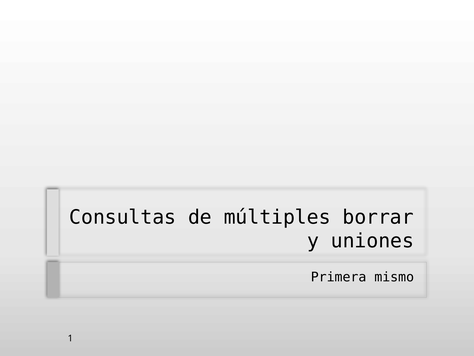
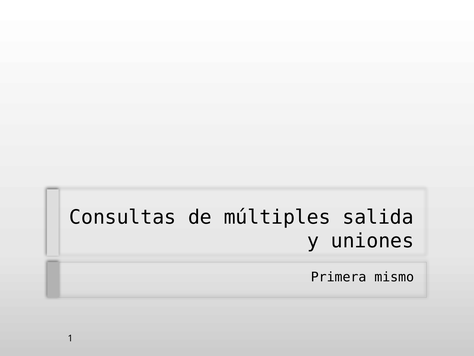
borrar: borrar -> salida
